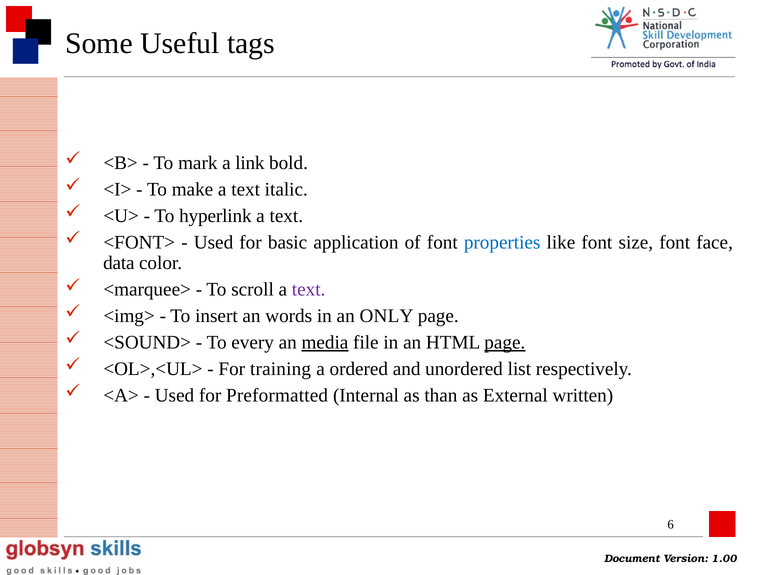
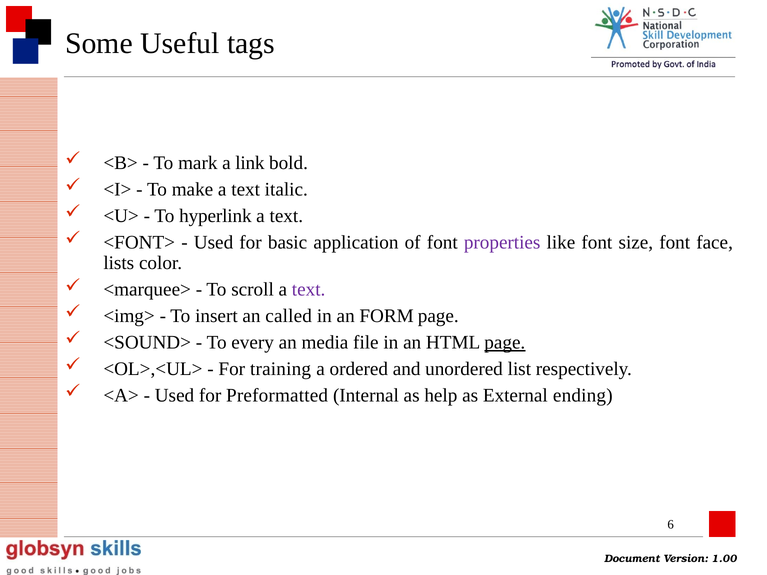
properties colour: blue -> purple
data: data -> lists
words: words -> called
ONLY: ONLY -> FORM
media underline: present -> none
than: than -> help
written: written -> ending
